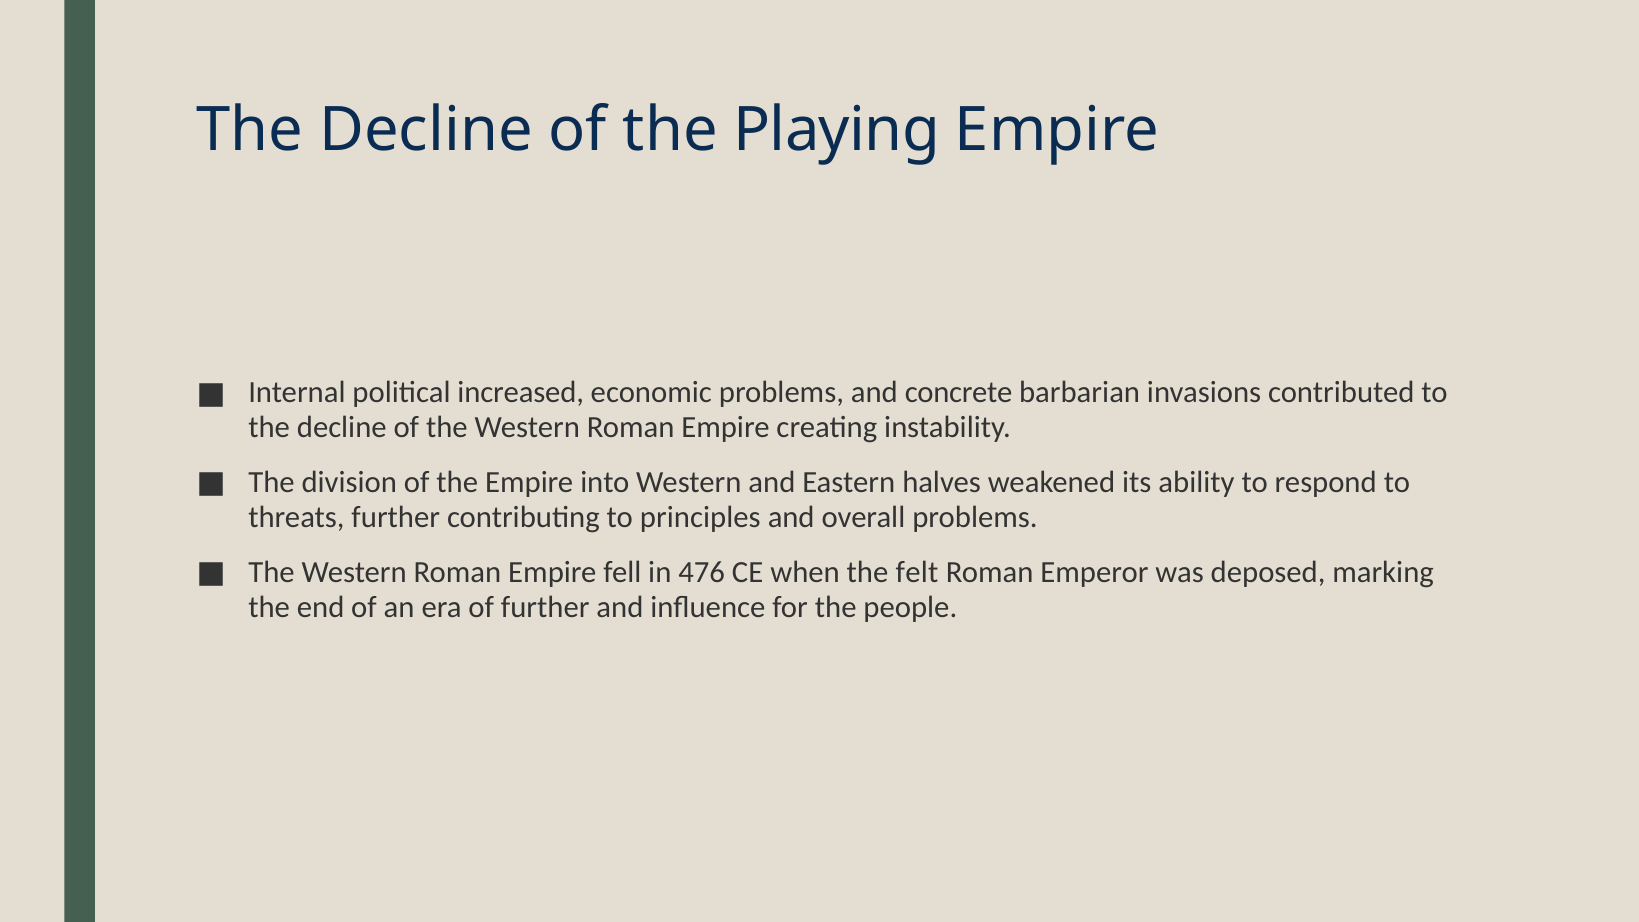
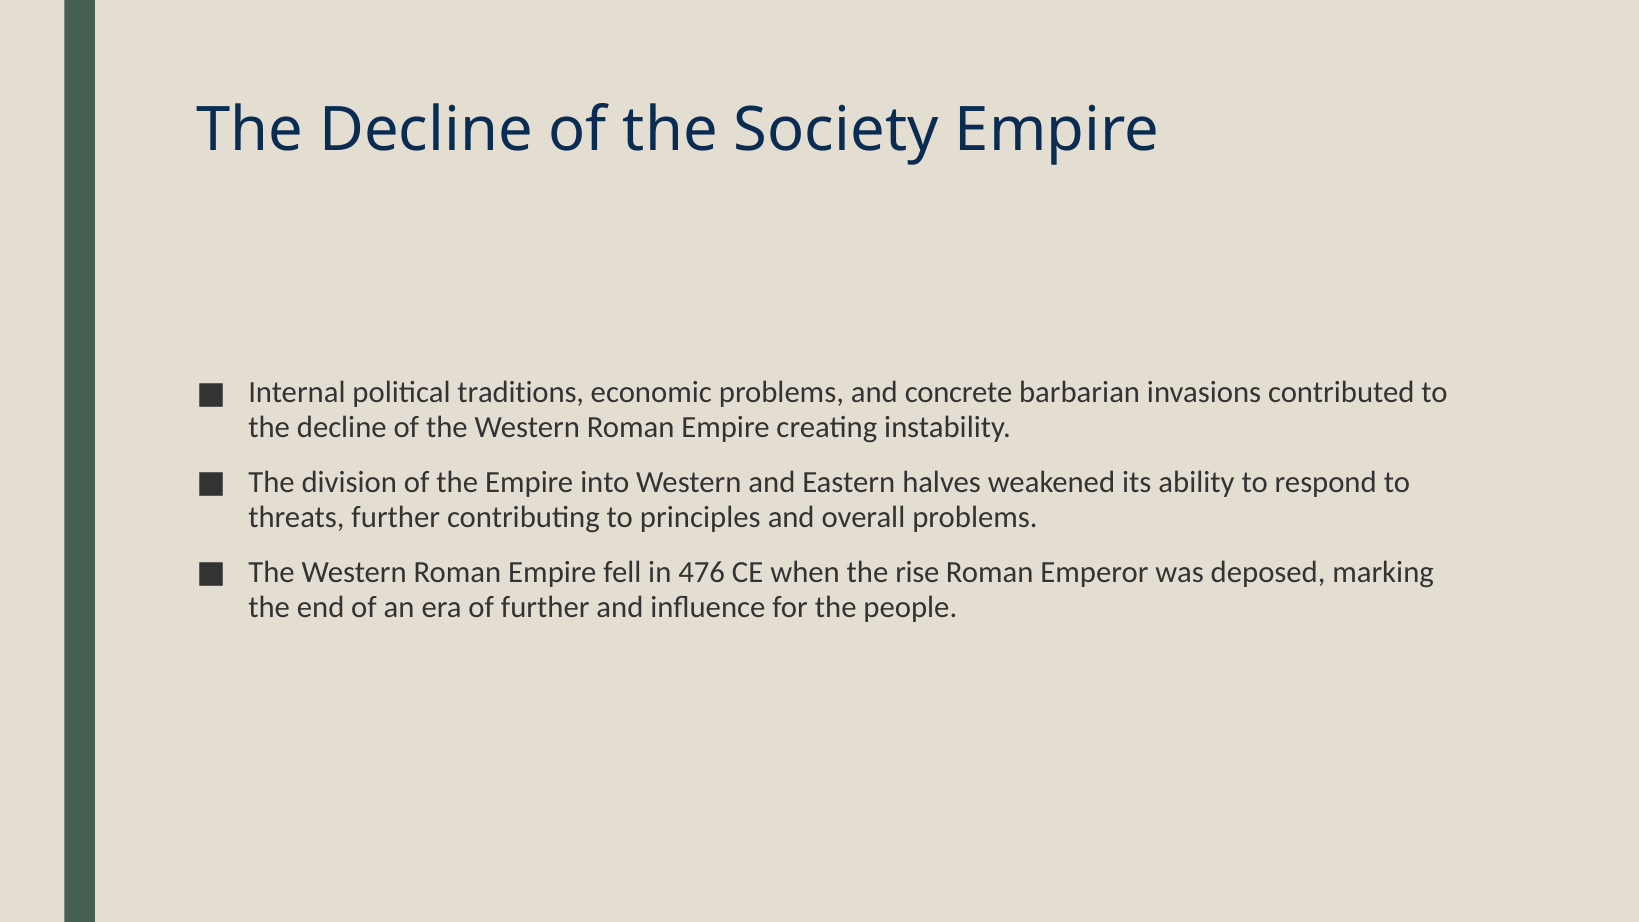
Playing: Playing -> Society
increased: increased -> traditions
felt: felt -> rise
